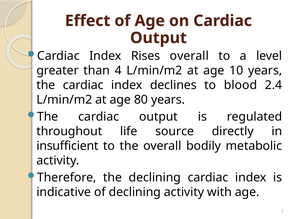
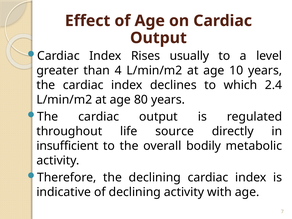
Rises overall: overall -> usually
blood: blood -> which
